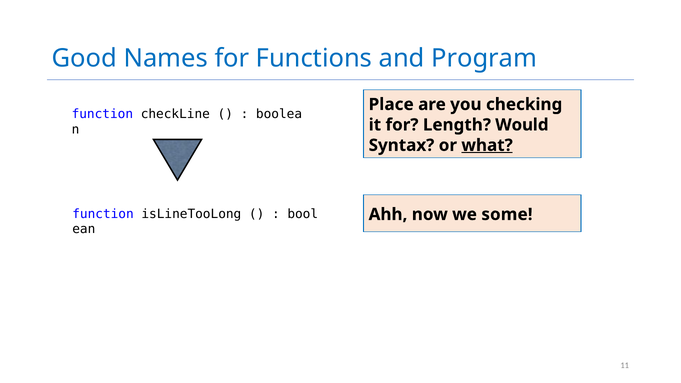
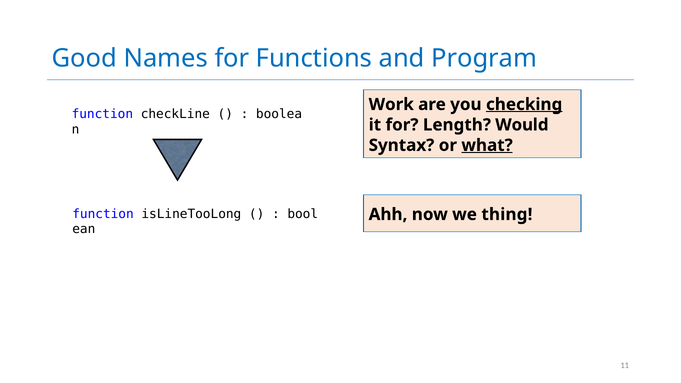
Place: Place -> Work
checking underline: none -> present
some: some -> thing
